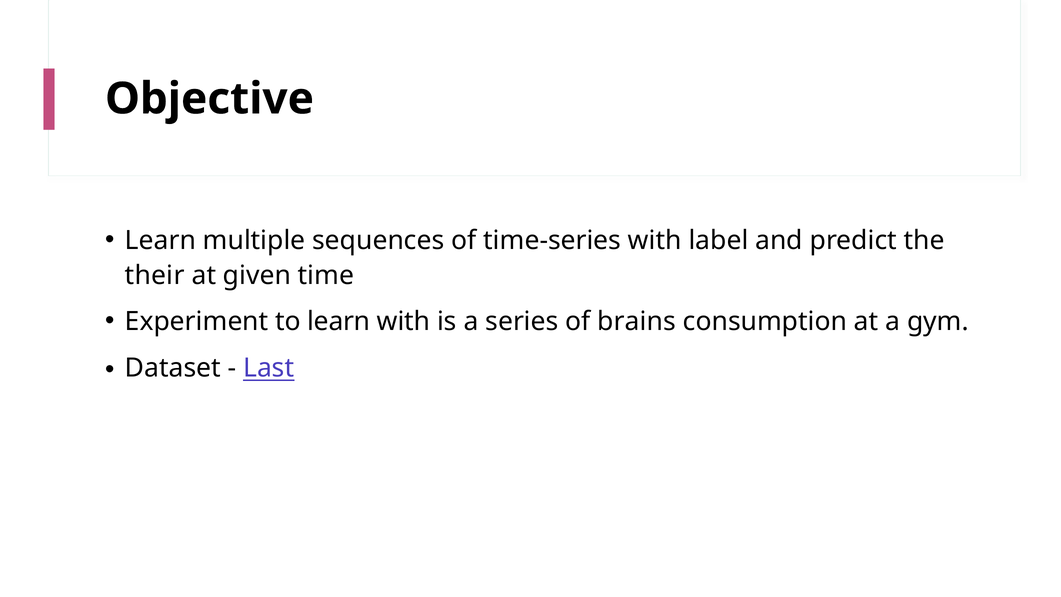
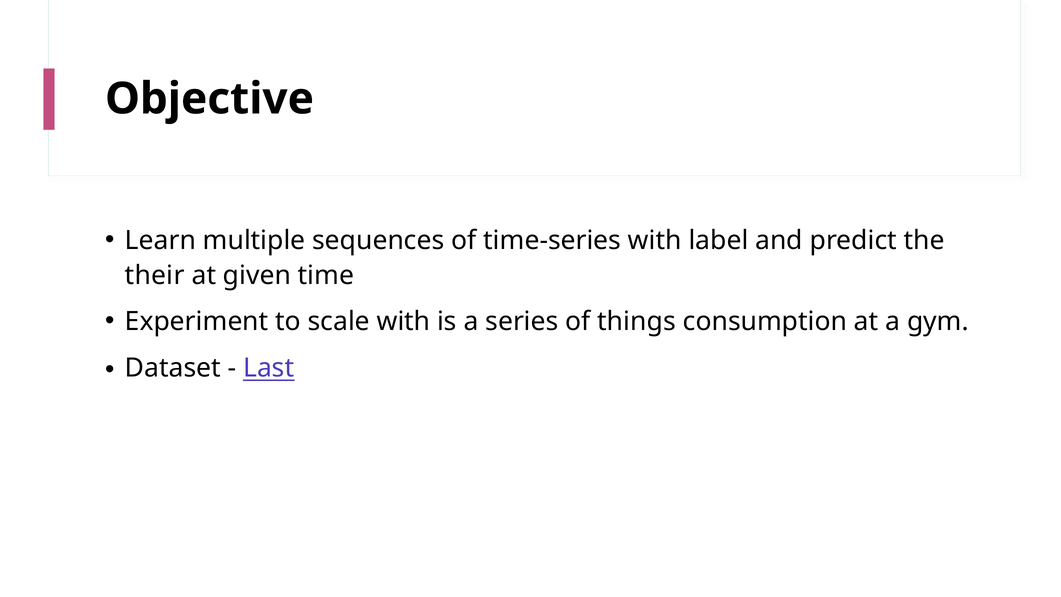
to learn: learn -> scale
brains: brains -> things
